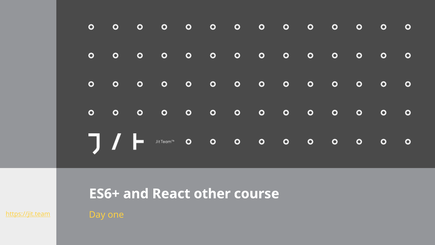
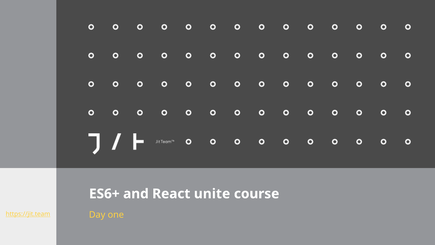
other: other -> unite
